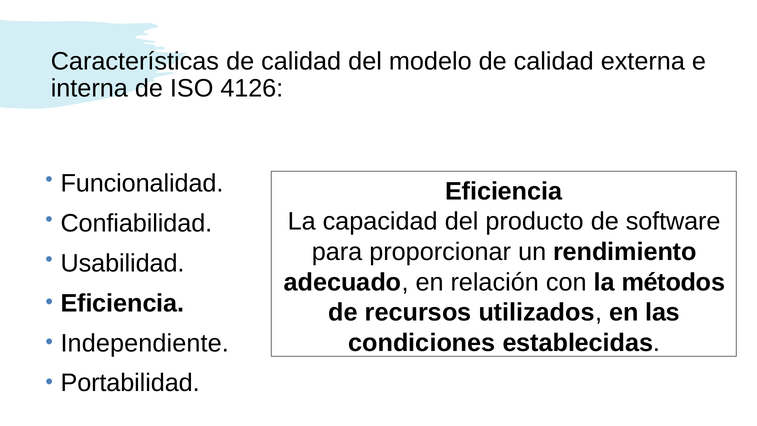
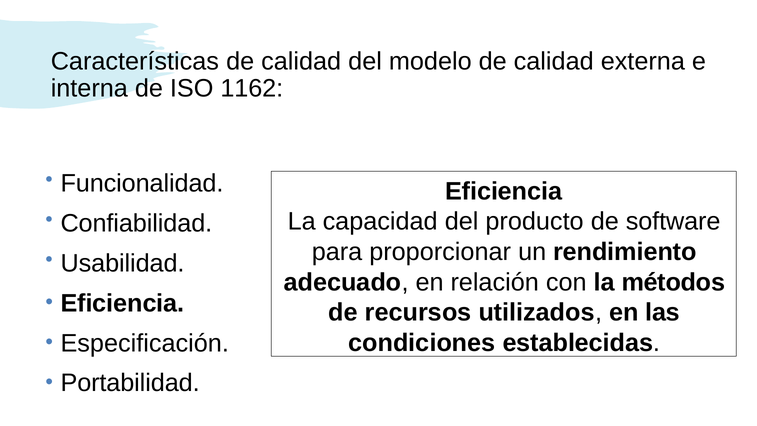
4126: 4126 -> 1162
Independiente: Independiente -> Especificación
